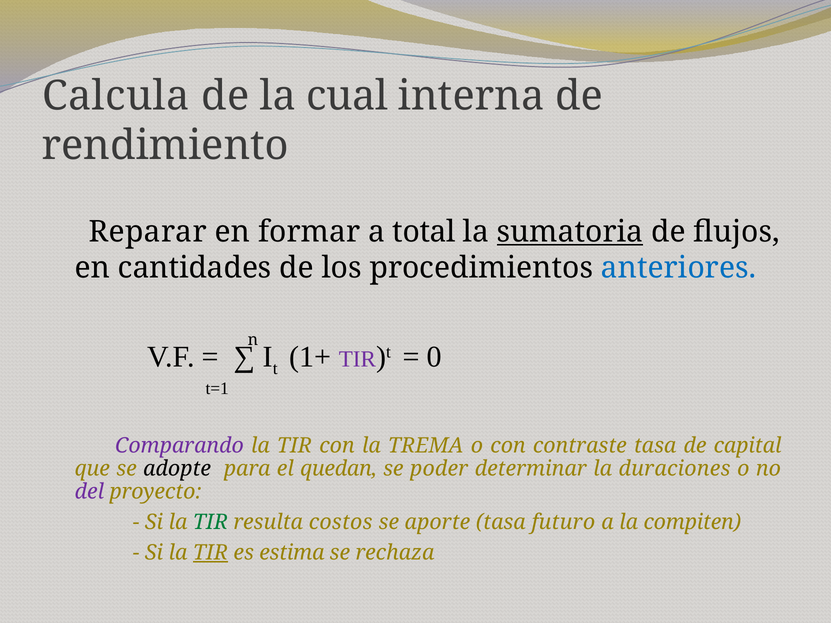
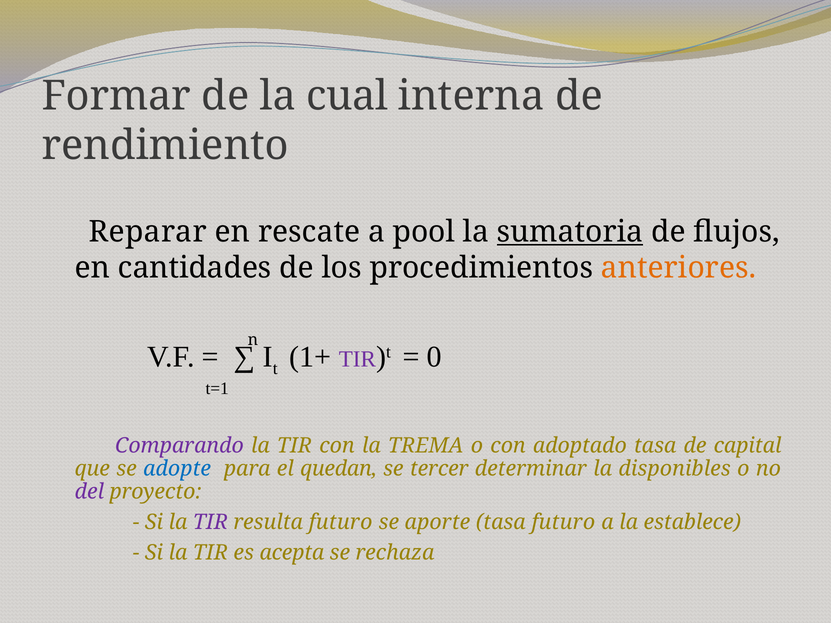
Calcula: Calcula -> Formar
formar: formar -> rescate
total: total -> pool
anteriores colour: blue -> orange
contraste: contraste -> adoptado
adopte colour: black -> blue
poder: poder -> tercer
duraciones: duraciones -> disponibles
TIR at (210, 522) colour: green -> purple
resulta costos: costos -> futuro
compiten: compiten -> establece
TIR at (210, 553) underline: present -> none
estima: estima -> acepta
